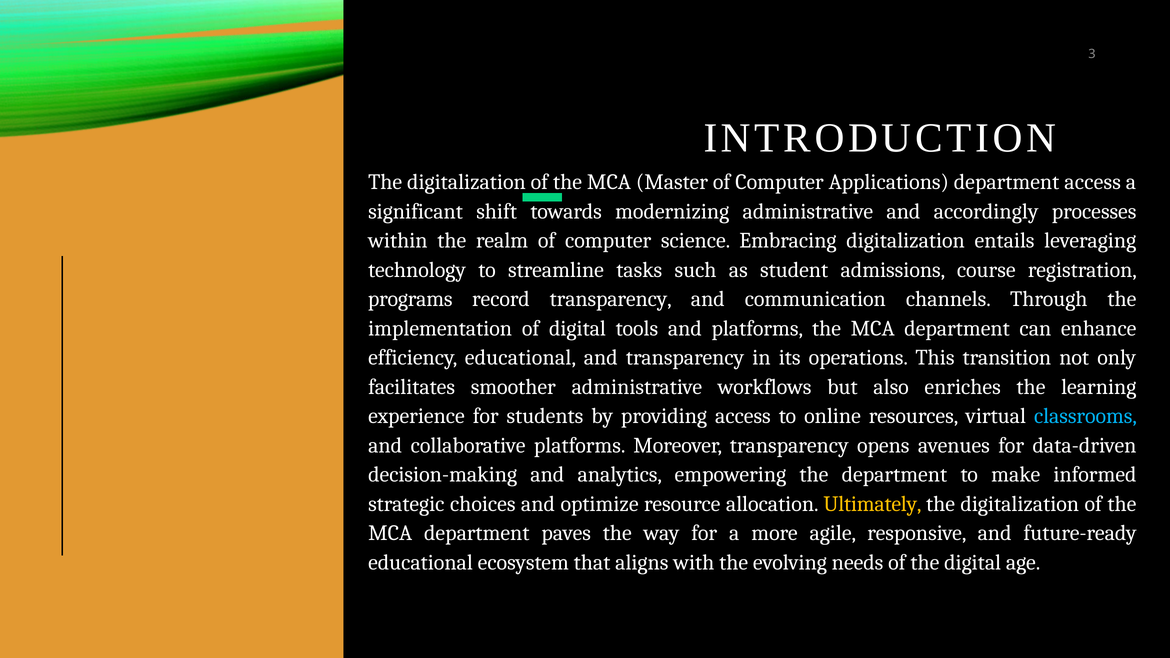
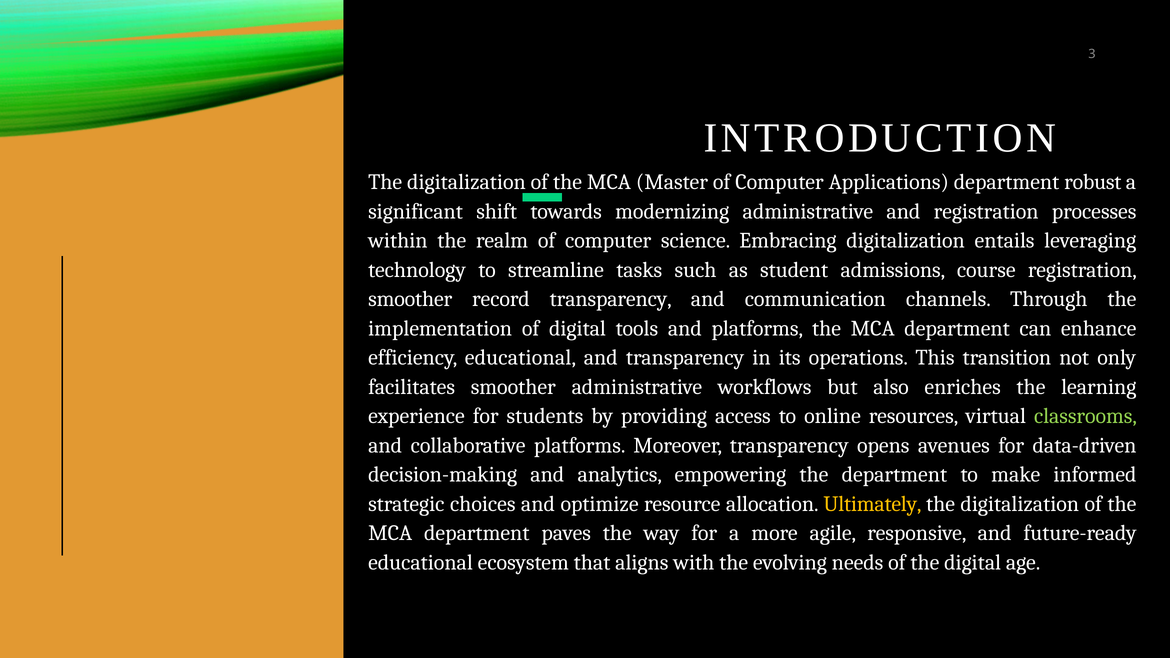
department access: access -> robust
and accordingly: accordingly -> registration
programs at (410, 299): programs -> smoother
classrooms colour: light blue -> light green
